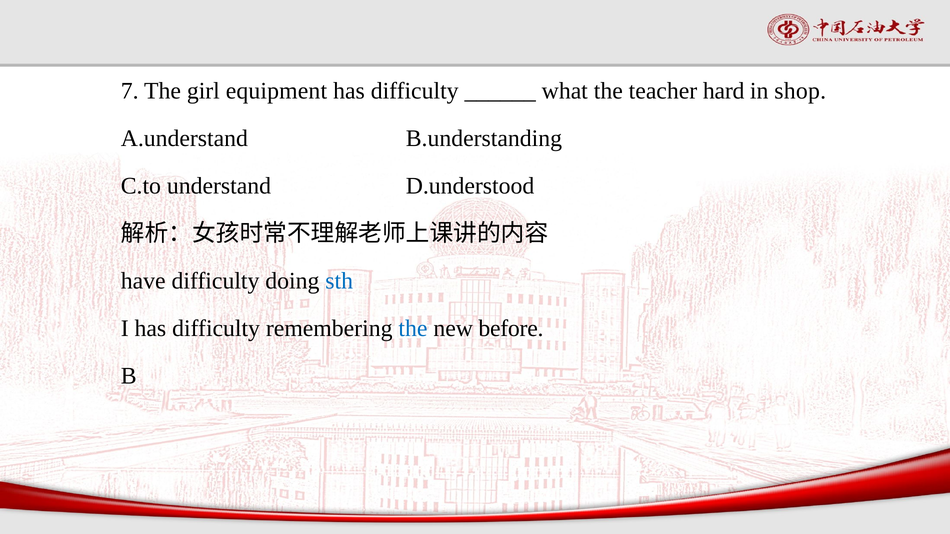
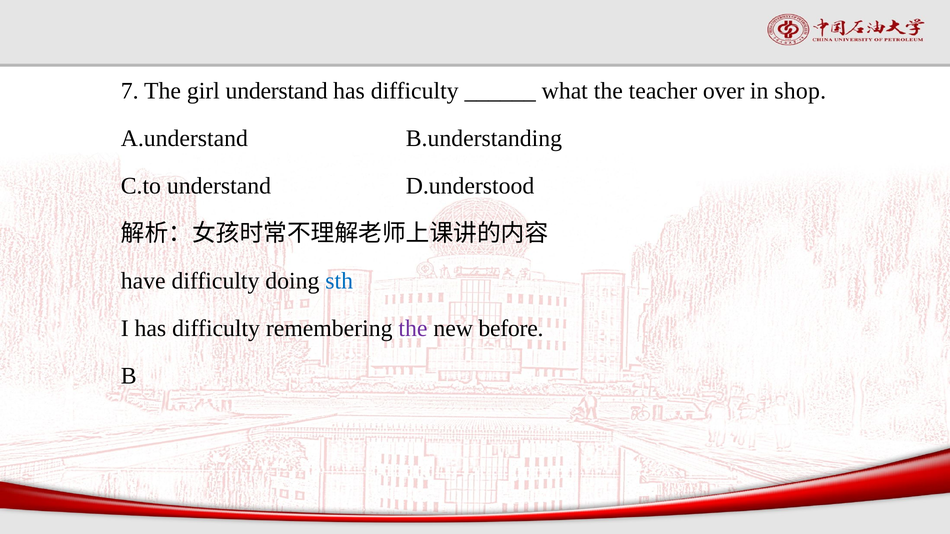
girl equipment: equipment -> understand
hard: hard -> over
the at (413, 328) colour: blue -> purple
